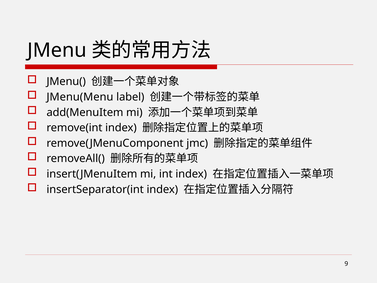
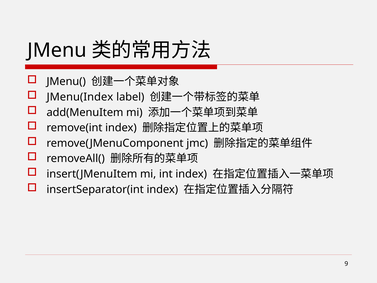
JMenu(Menu: JMenu(Menu -> JMenu(Index
